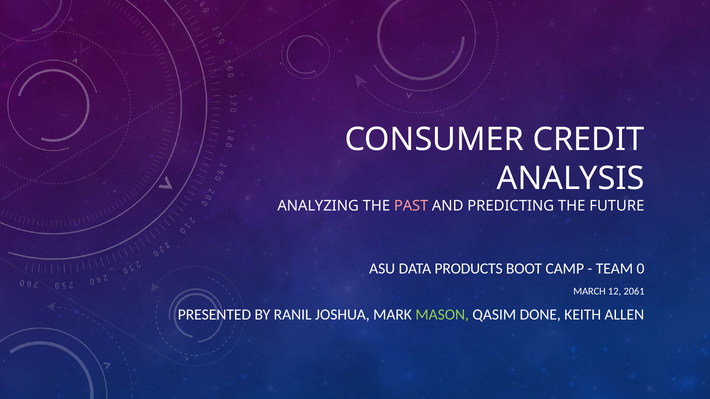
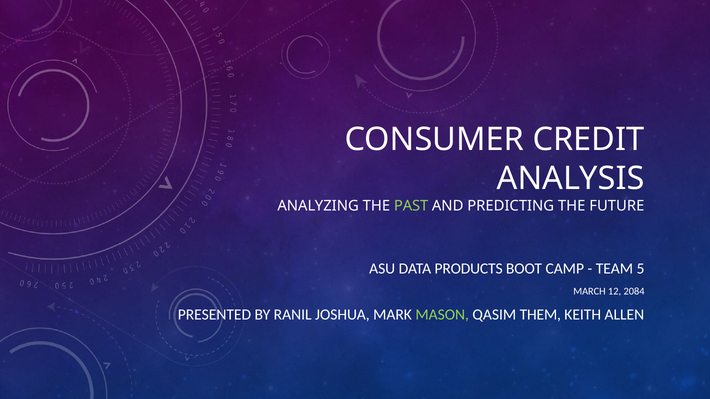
PAST colour: pink -> light green
0: 0 -> 5
2061: 2061 -> 2084
DONE: DONE -> THEM
